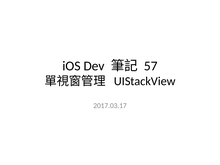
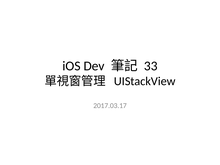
57: 57 -> 33
